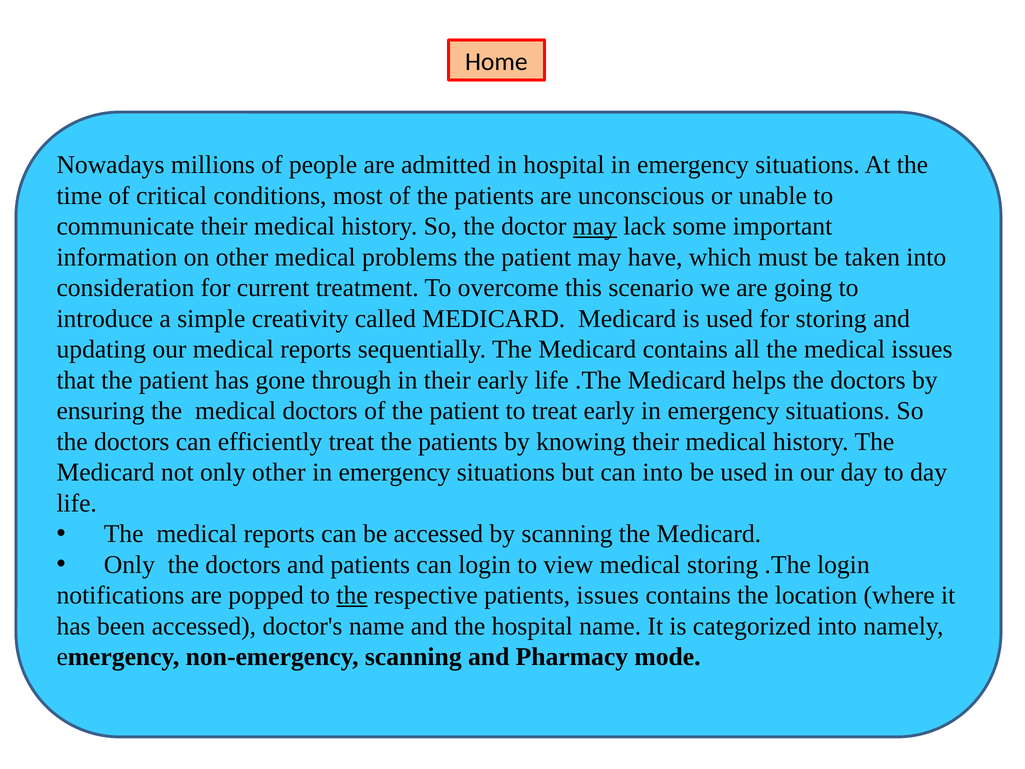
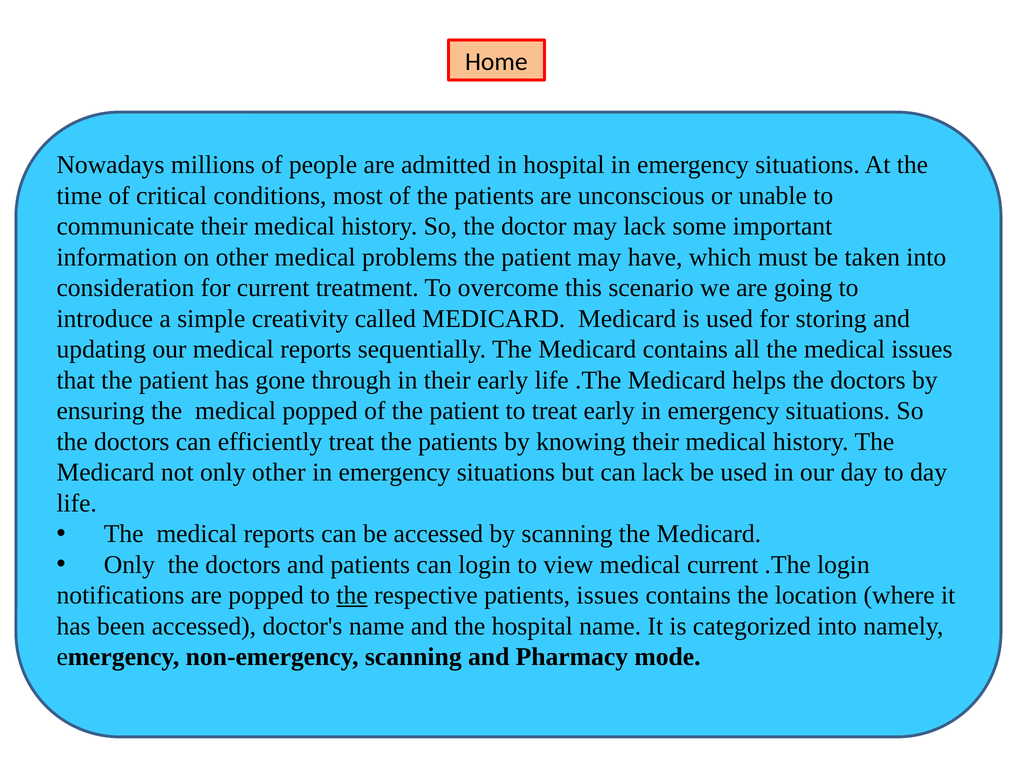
may at (595, 226) underline: present -> none
medical doctors: doctors -> popped
can into: into -> lack
medical storing: storing -> current
